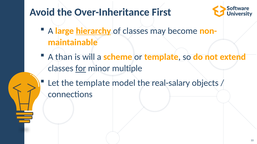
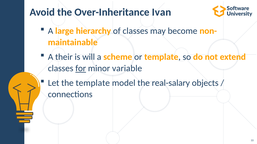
First: First -> Ivan
hierarchy underline: present -> none
than: than -> their
multiple: multiple -> variable
